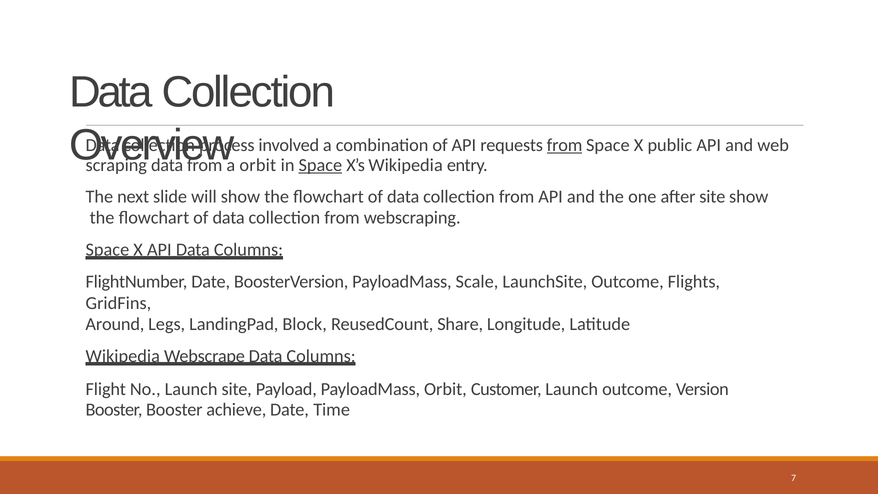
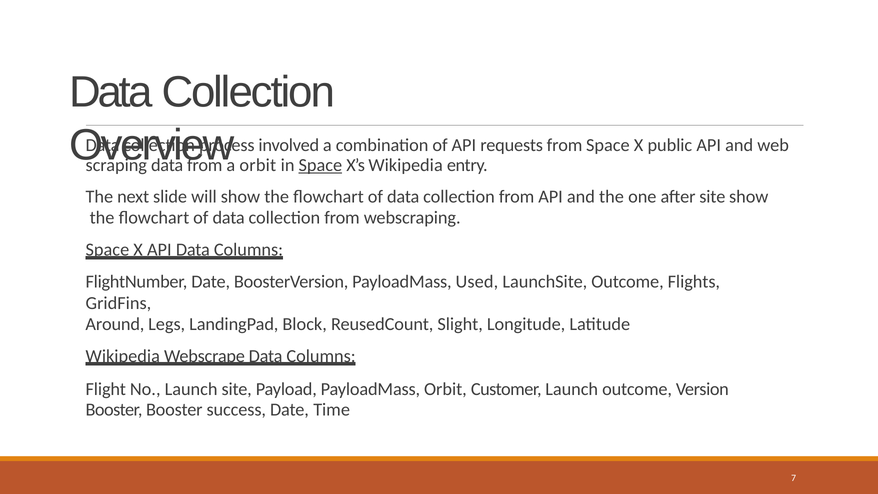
from at (565, 145) underline: present -> none
Scale: Scale -> Used
Share: Share -> Slight
achieve: achieve -> success
